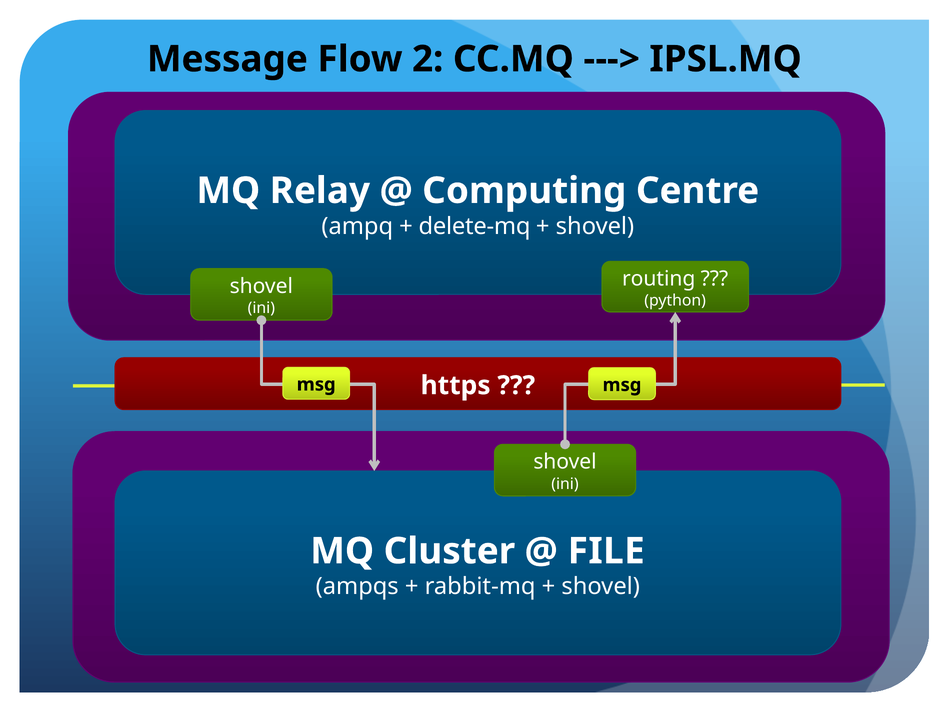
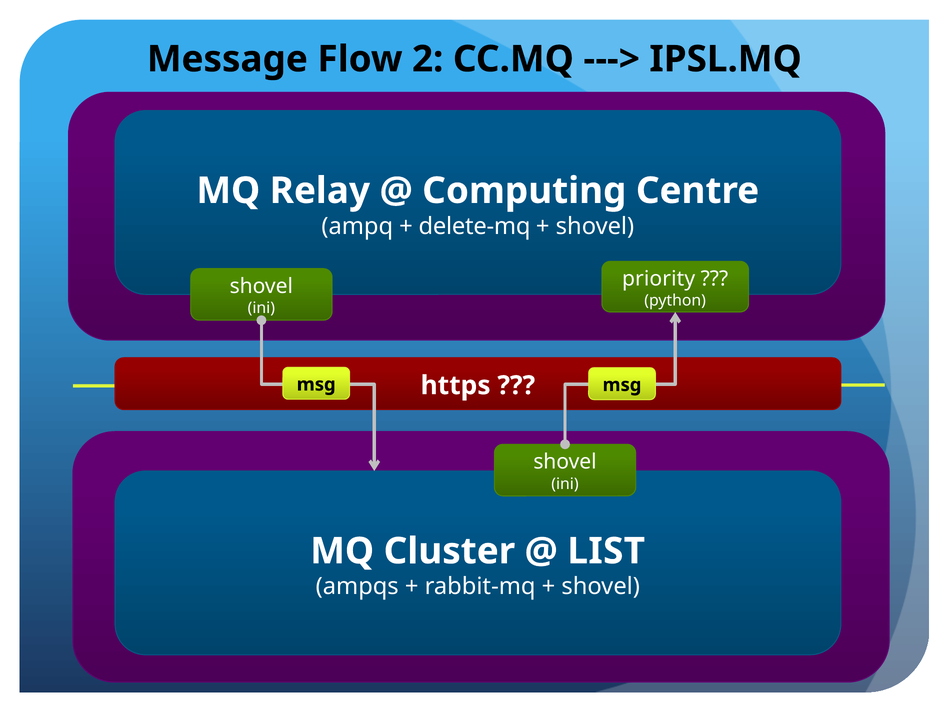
routing: routing -> priority
FILE: FILE -> LIST
